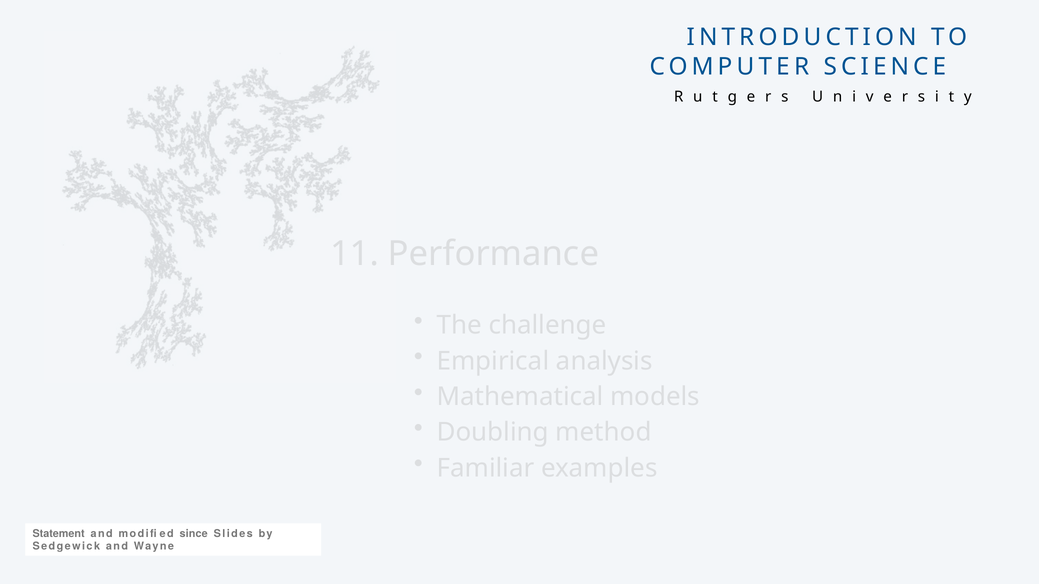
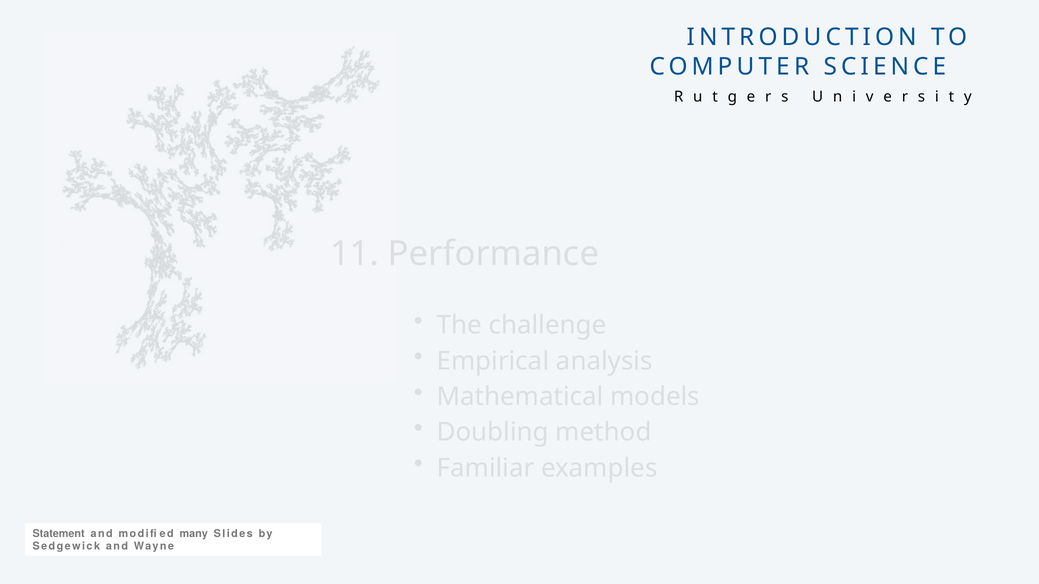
since: since -> many
